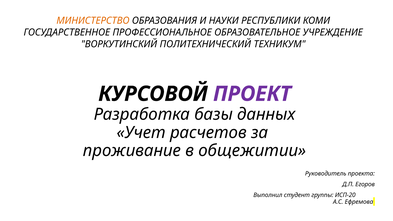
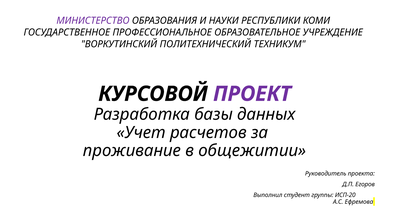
МИНИСТЕРСТВО colour: orange -> purple
